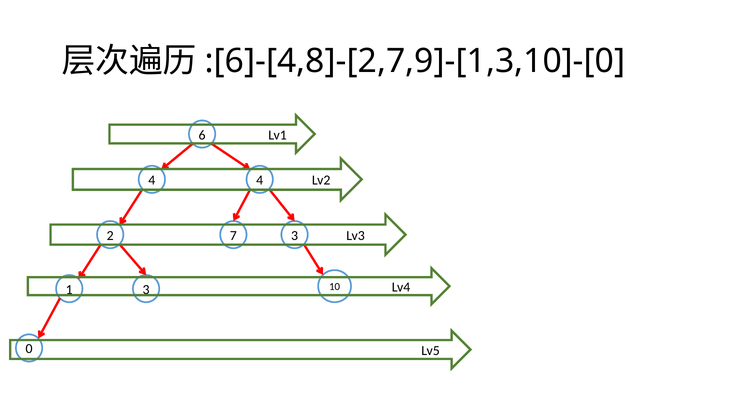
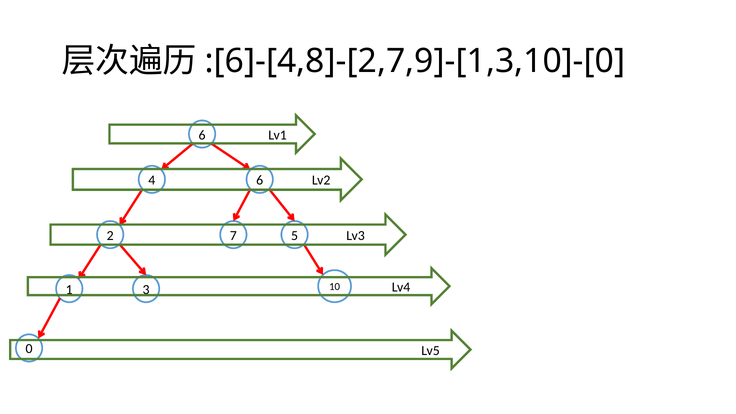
4 4: 4 -> 6
7 3: 3 -> 5
